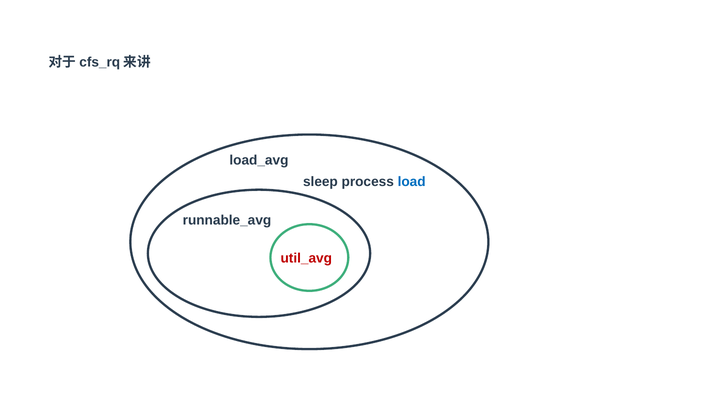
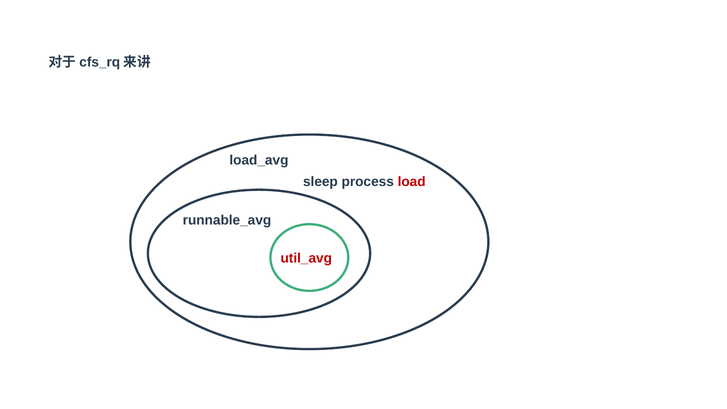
load colour: blue -> red
